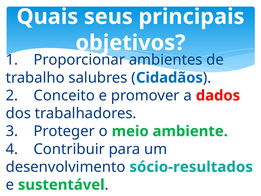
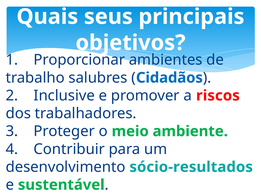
Conceito: Conceito -> Inclusive
dados: dados -> riscos
